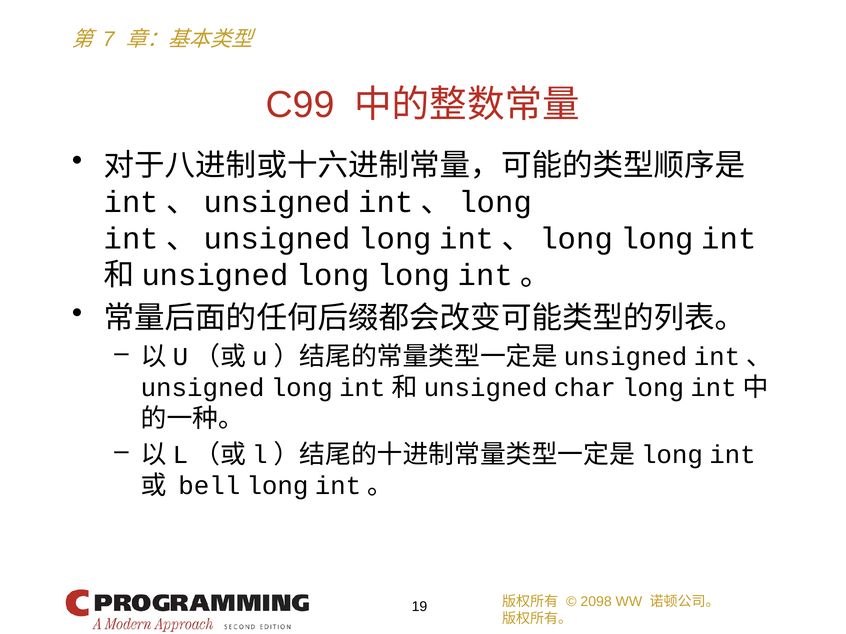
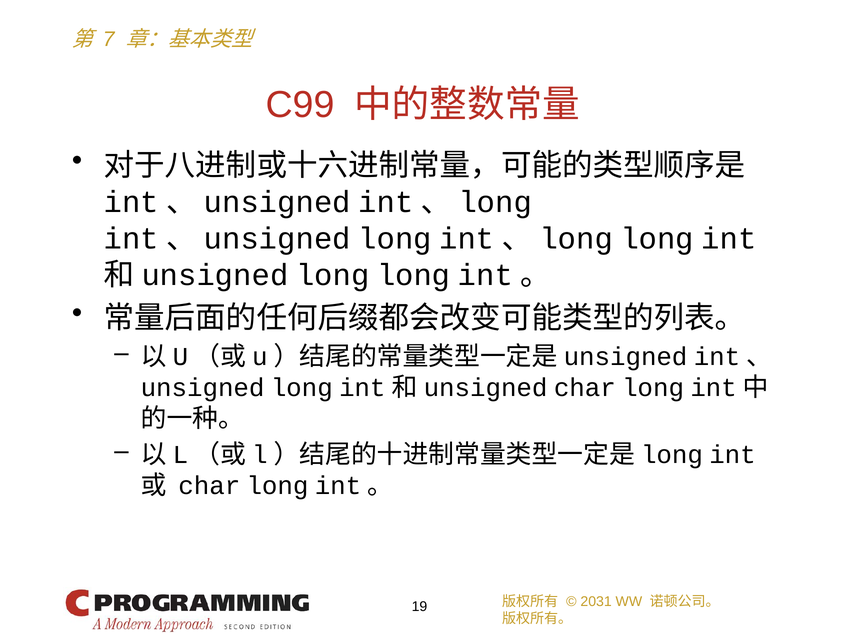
bell at (209, 486): bell -> char
2098: 2098 -> 2031
